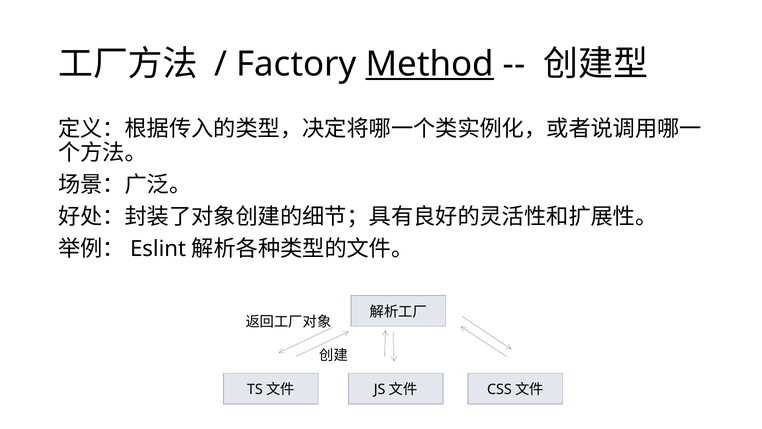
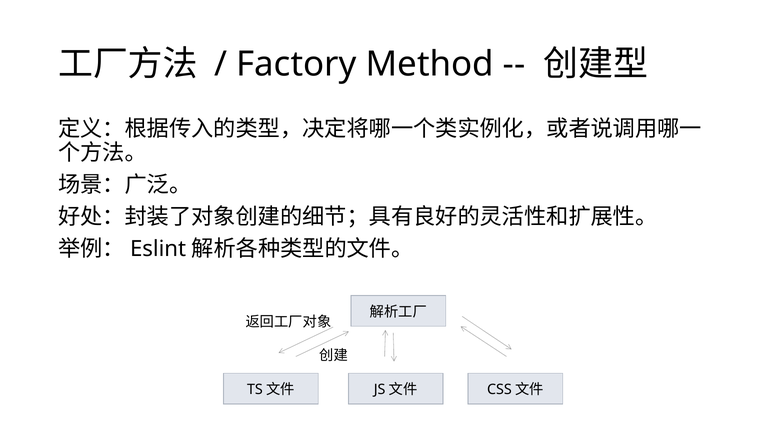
Method underline: present -> none
